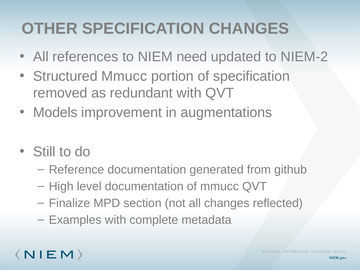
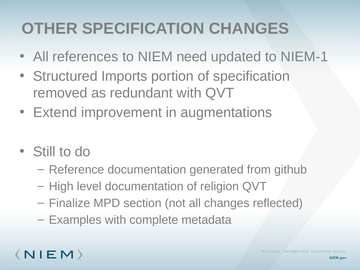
NIEM-2: NIEM-2 -> NIEM-1
Structured Mmucc: Mmucc -> Imports
Models: Models -> Extend
of mmucc: mmucc -> religion
